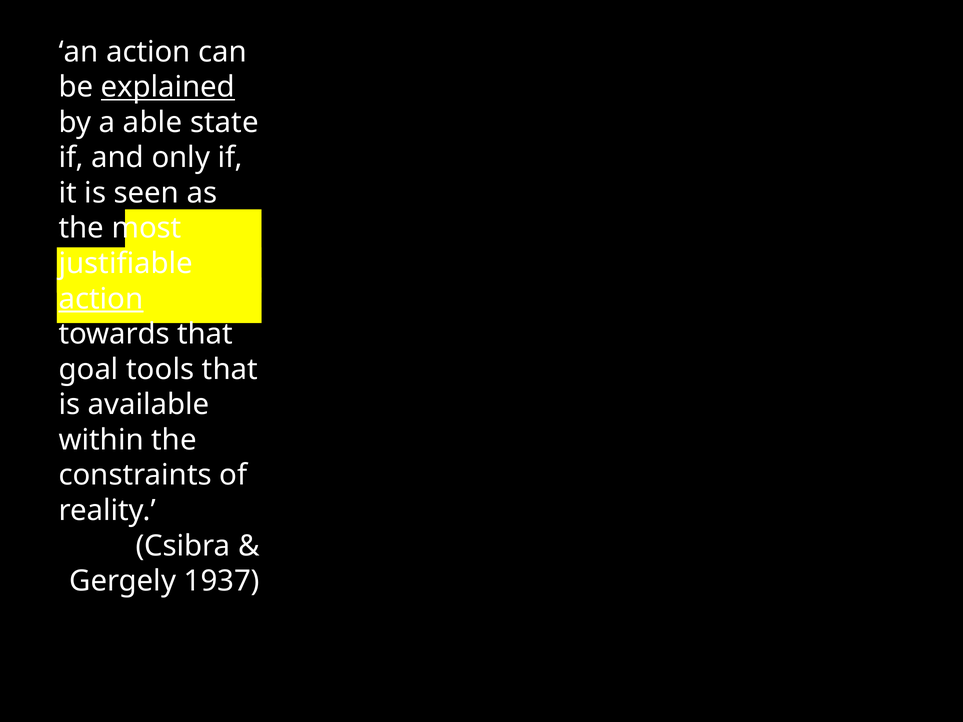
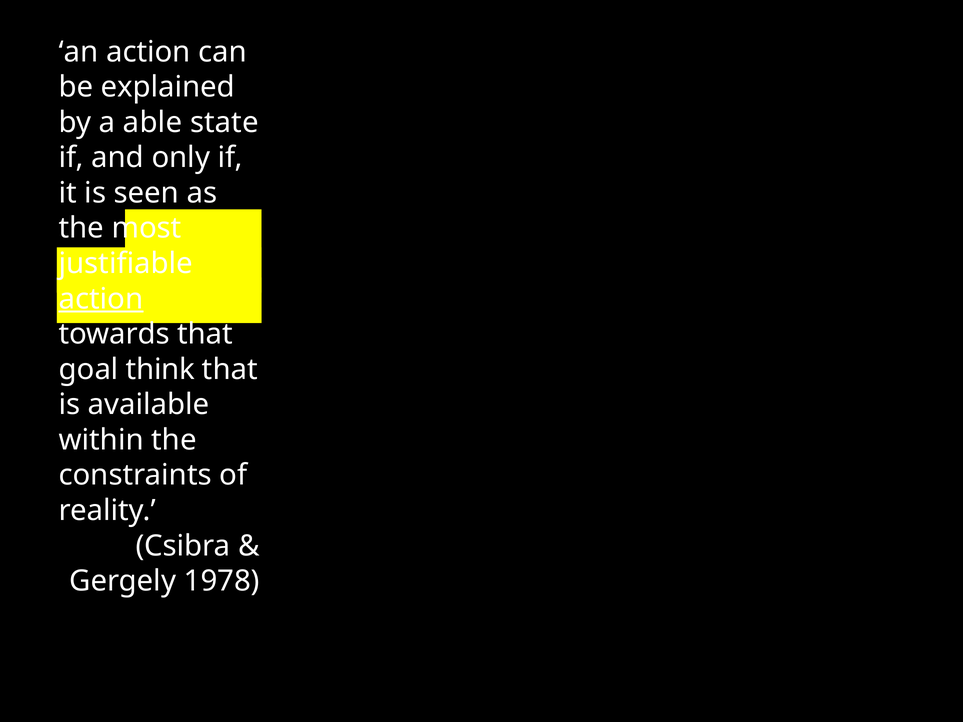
explained underline: present -> none
tools: tools -> think
1937: 1937 -> 1978
